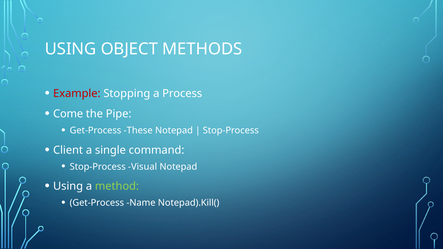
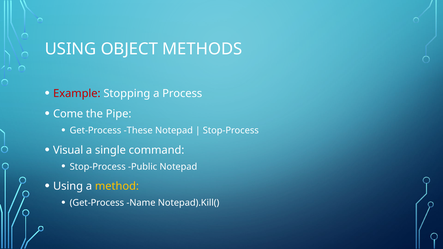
Client: Client -> Visual
Visual: Visual -> Public
method colour: light green -> yellow
